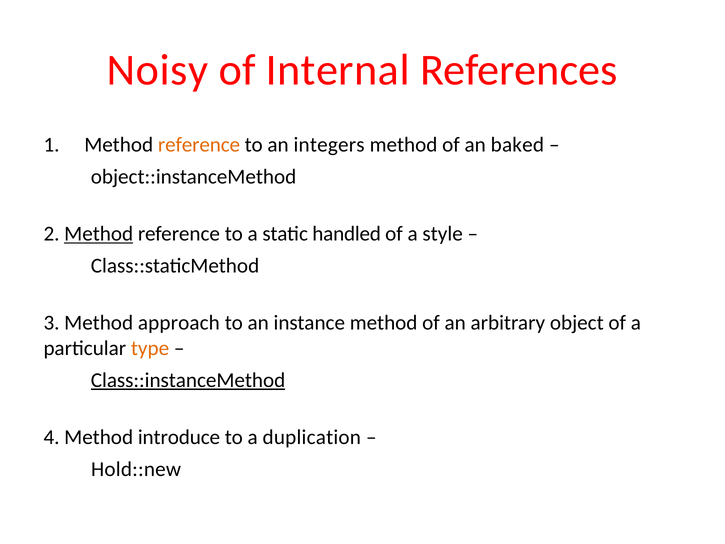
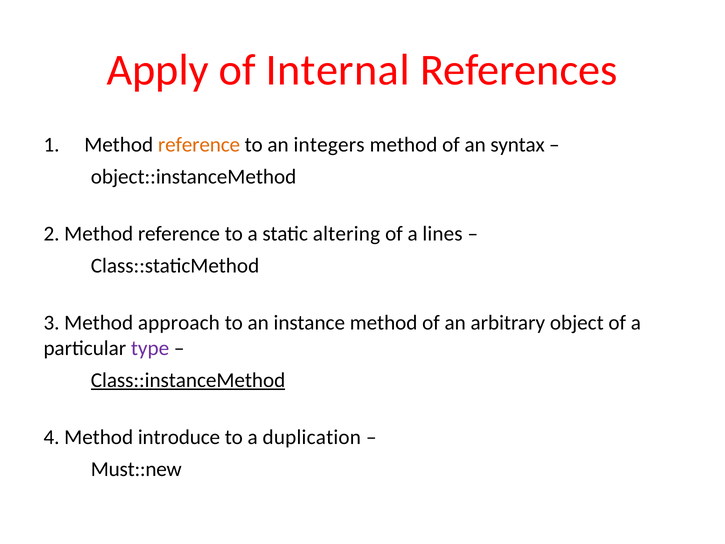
Noisy: Noisy -> Apply
baked: baked -> syntax
Method at (99, 234) underline: present -> none
handled: handled -> altering
style: style -> lines
type colour: orange -> purple
Hold::new: Hold::new -> Must::new
